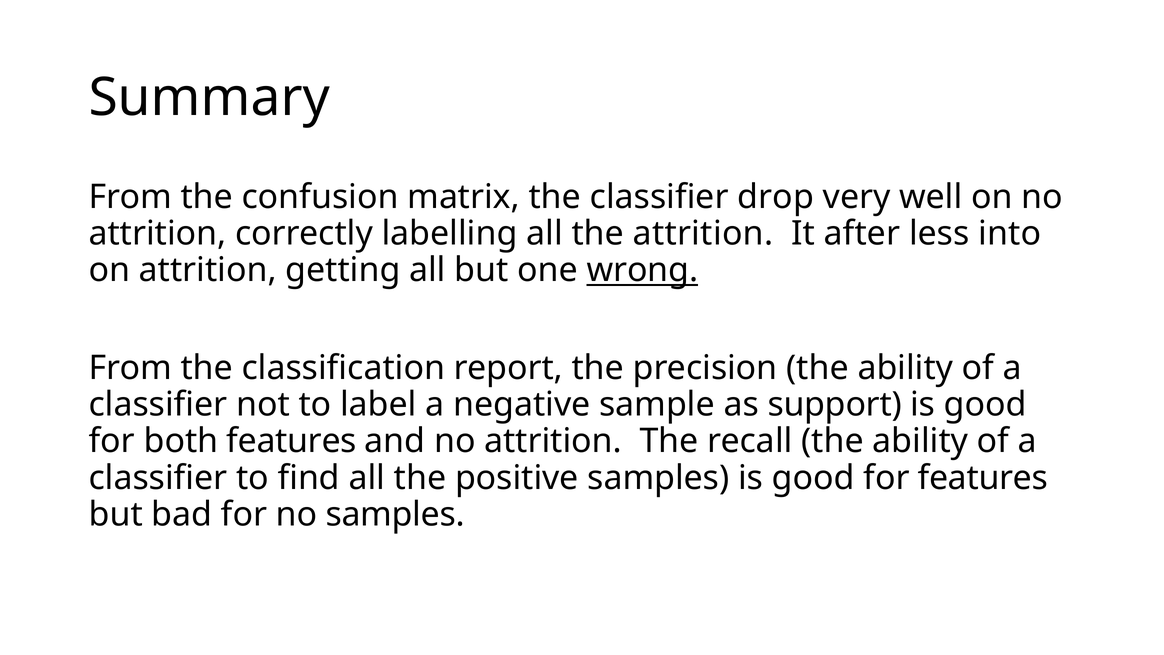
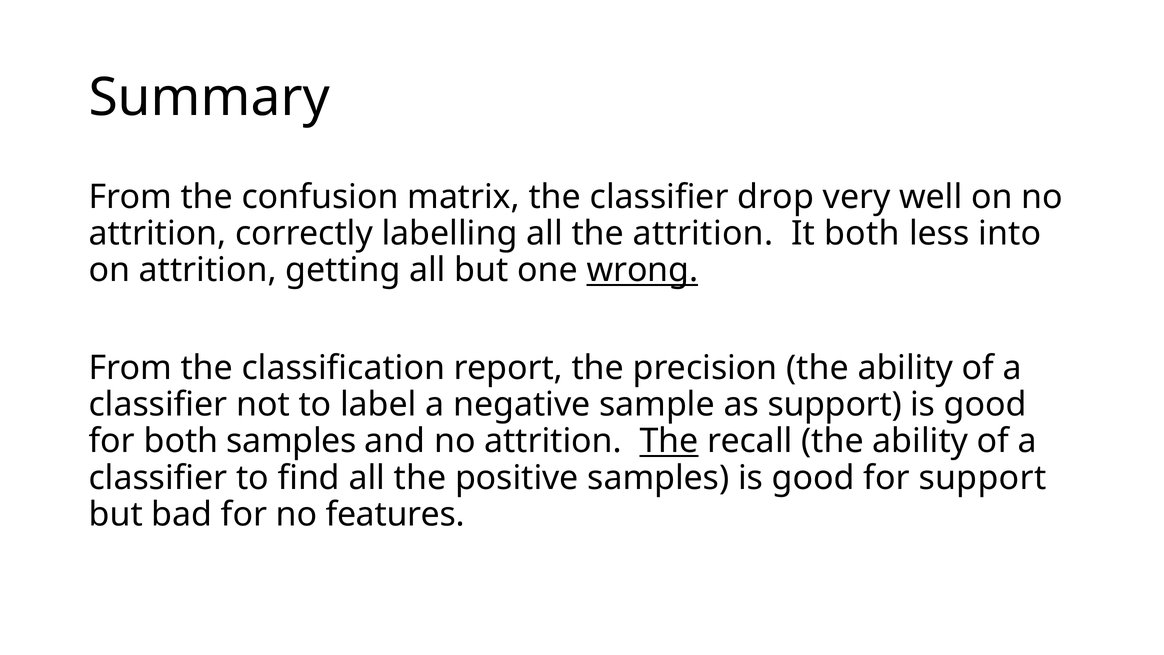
It after: after -> both
both features: features -> samples
The at (669, 441) underline: none -> present
for features: features -> support
no samples: samples -> features
